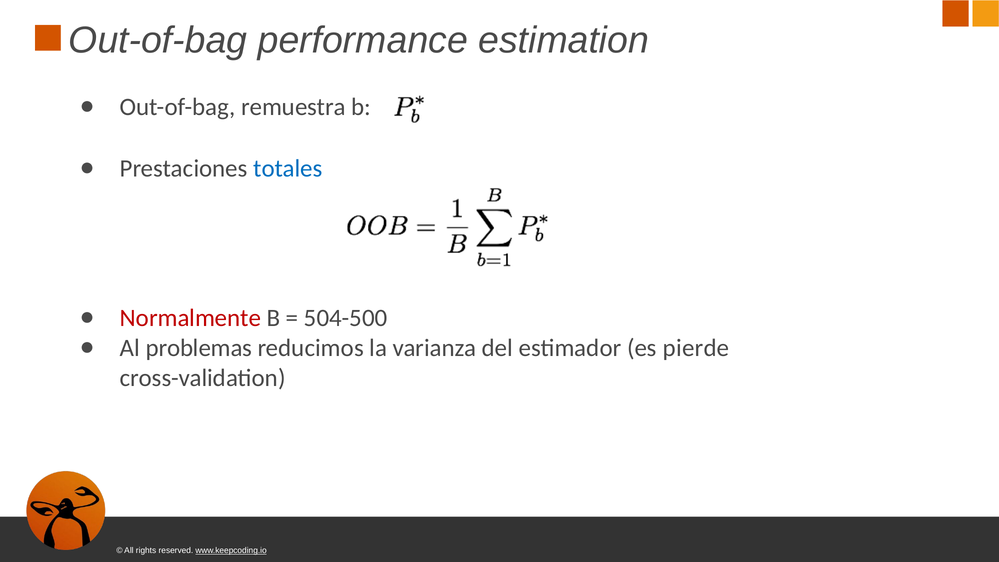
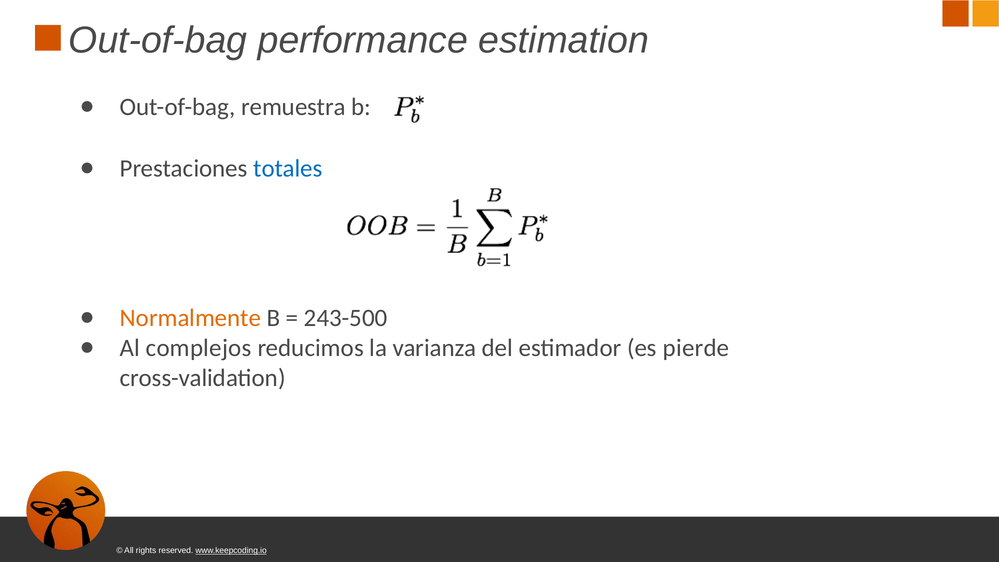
Normalmente colour: red -> orange
504-500: 504-500 -> 243-500
problemas: problemas -> complejos
